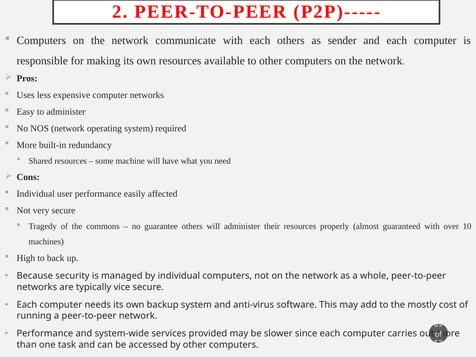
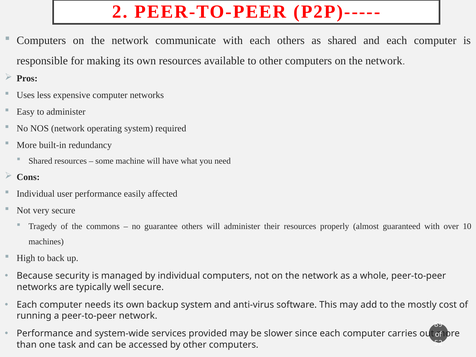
as sender: sender -> shared
vice: vice -> well
